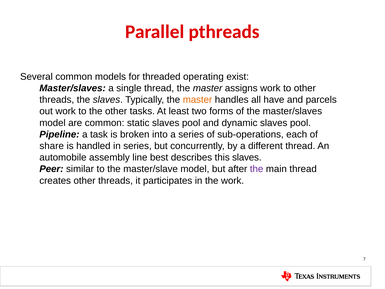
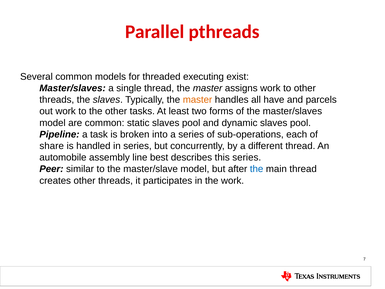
operating: operating -> executing
this slaves: slaves -> series
the at (257, 169) colour: purple -> blue
